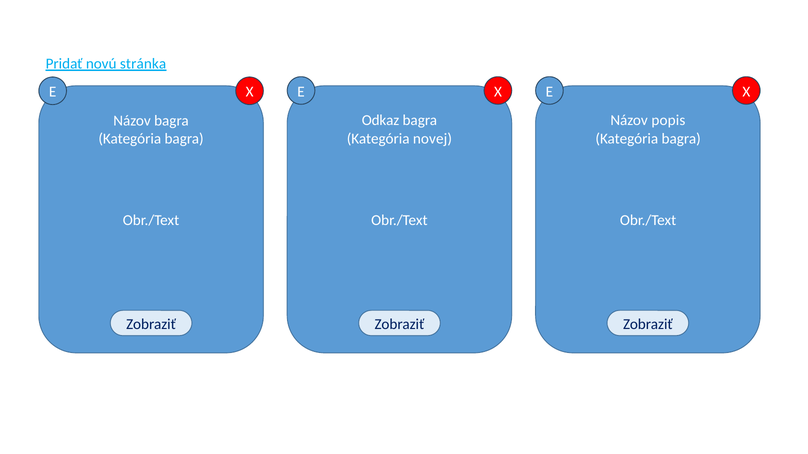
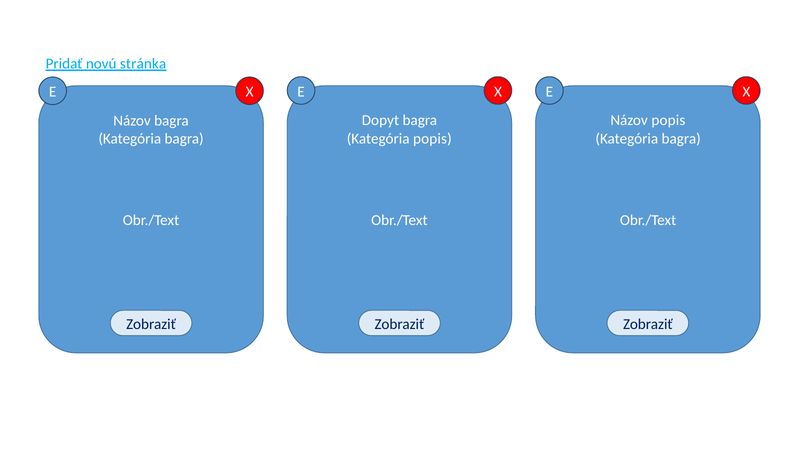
Odkaz: Odkaz -> Dopyt
Kategória novej: novej -> popis
